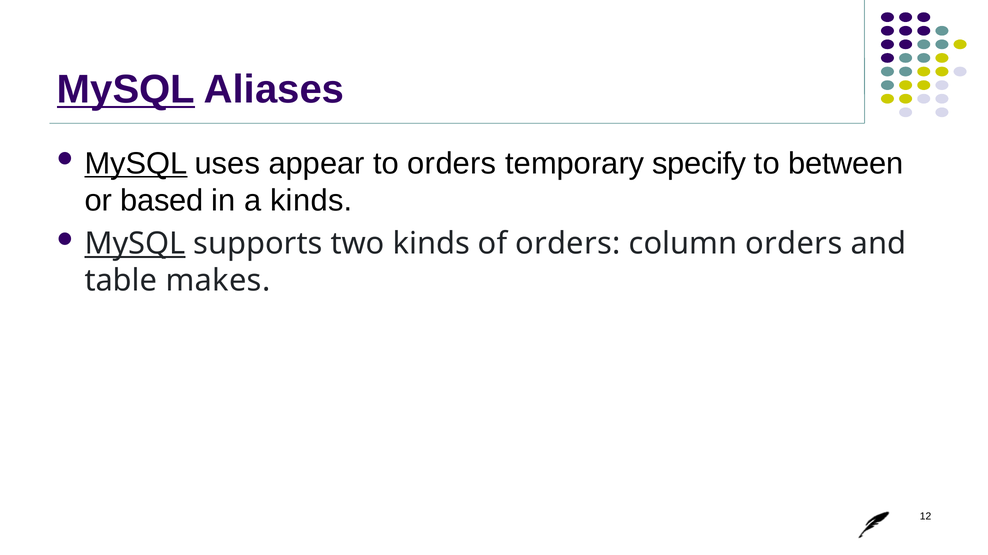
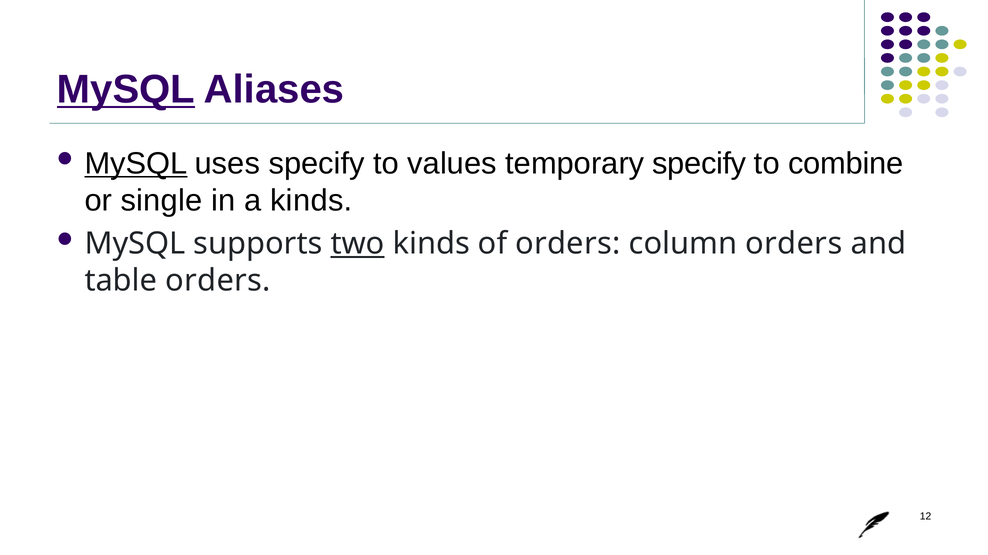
uses appear: appear -> specify
to orders: orders -> values
between: between -> combine
based: based -> single
MySQL at (135, 244) underline: present -> none
two underline: none -> present
table makes: makes -> orders
